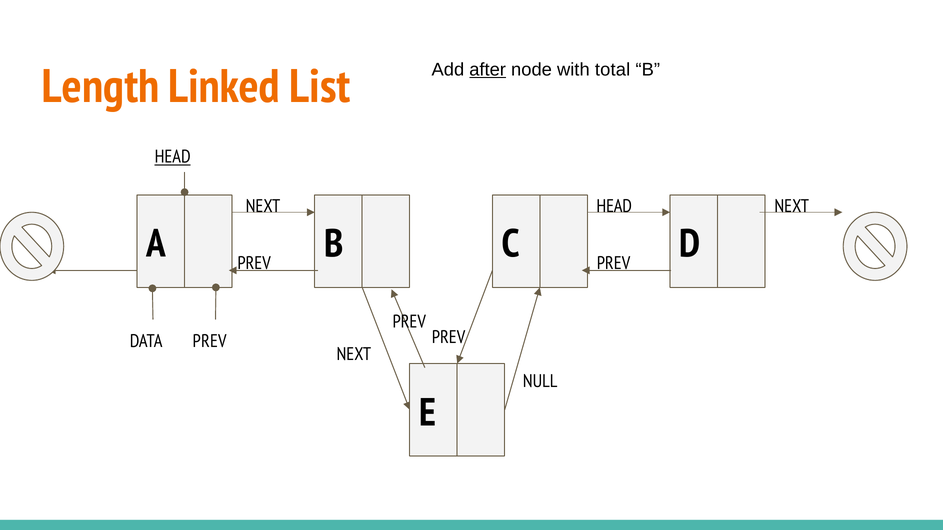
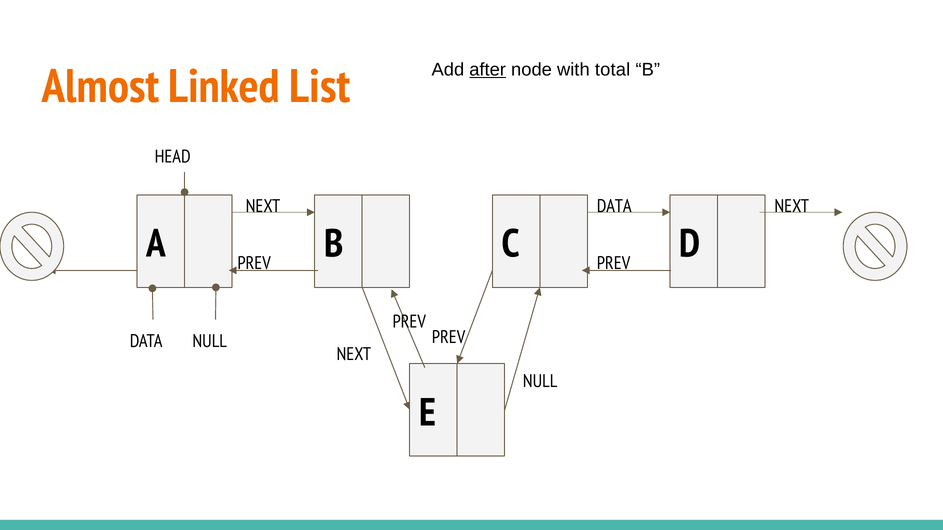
Length: Length -> Almost
HEAD at (173, 157) underline: present -> none
HEAD at (614, 206): HEAD -> DATA
DATA PREV: PREV -> NULL
